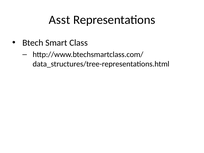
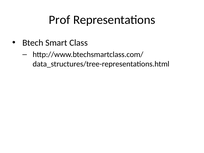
Asst: Asst -> Prof
